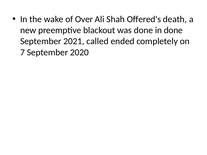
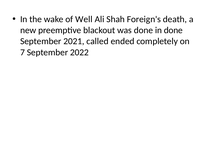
Over: Over -> Well
Offered's: Offered's -> Foreign's
2020: 2020 -> 2022
